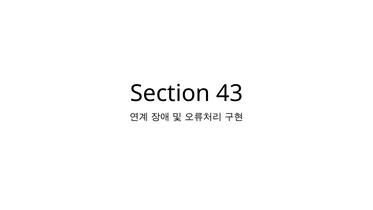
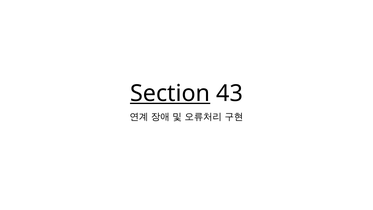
Section underline: none -> present
